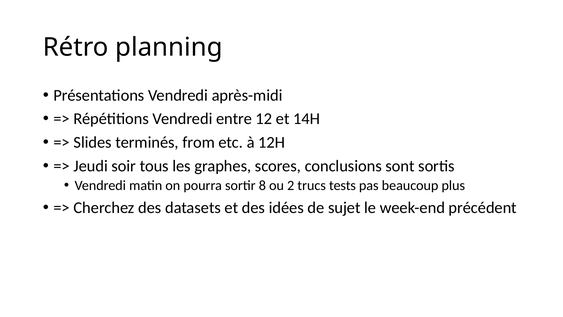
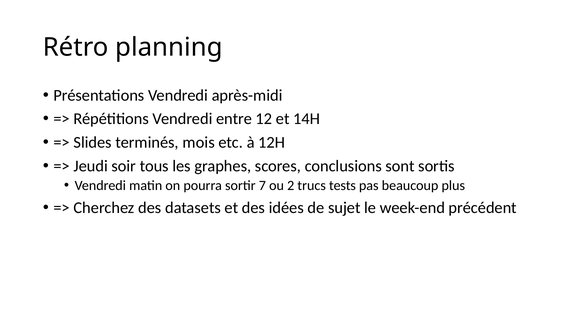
from: from -> mois
8: 8 -> 7
